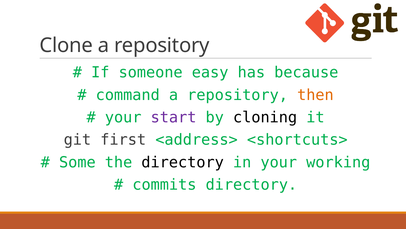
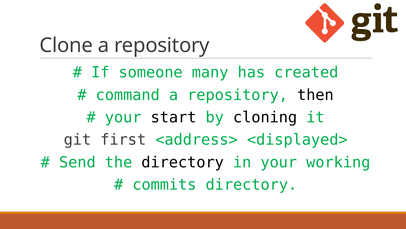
easy: easy -> many
because: because -> created
then colour: orange -> black
start colour: purple -> black
<shortcuts>: <shortcuts> -> <displayed>
Some: Some -> Send
